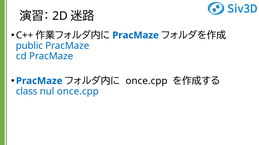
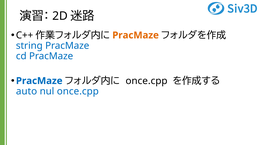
PracMaze at (136, 35) colour: blue -> orange
public: public -> string
class: class -> auto
